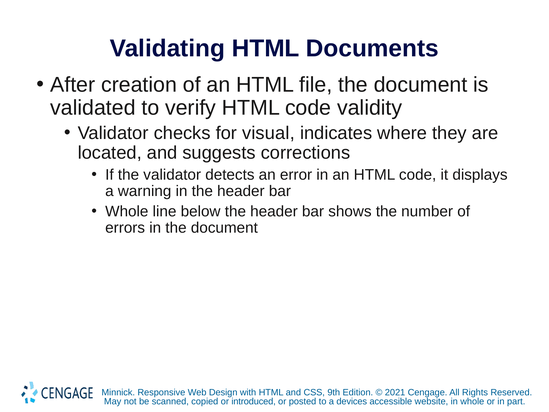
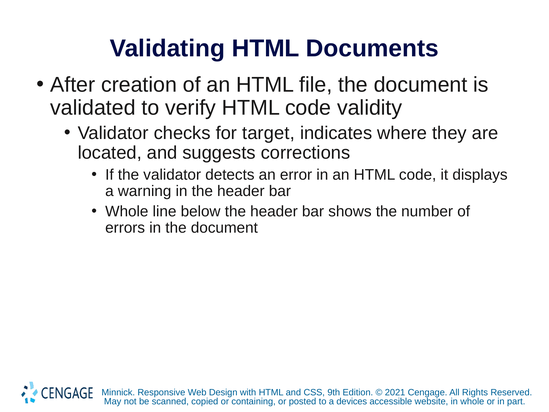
visual: visual -> target
introduced: introduced -> containing
